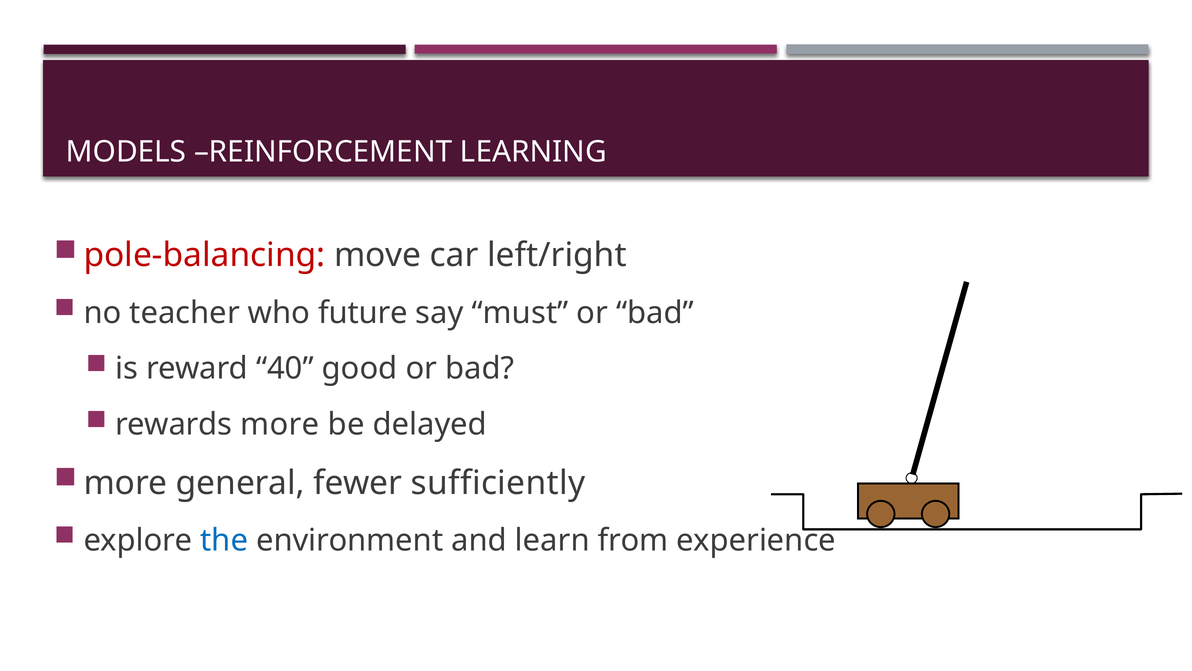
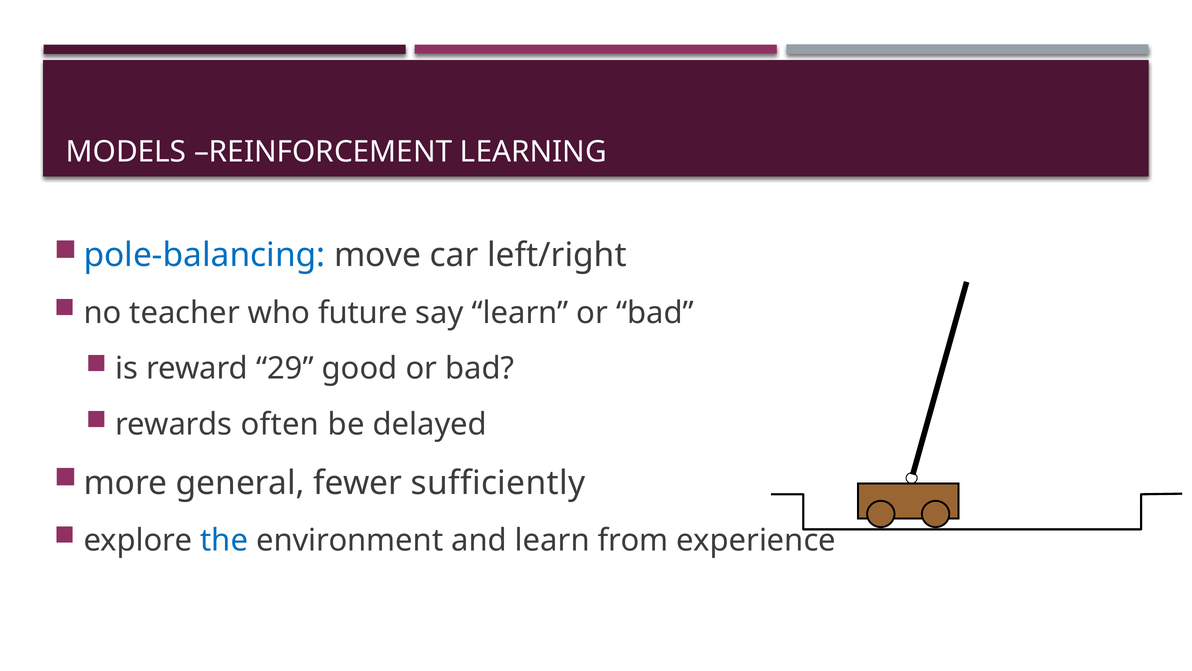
pole-balancing colour: red -> blue
say must: must -> learn
40: 40 -> 29
rewards more: more -> often
